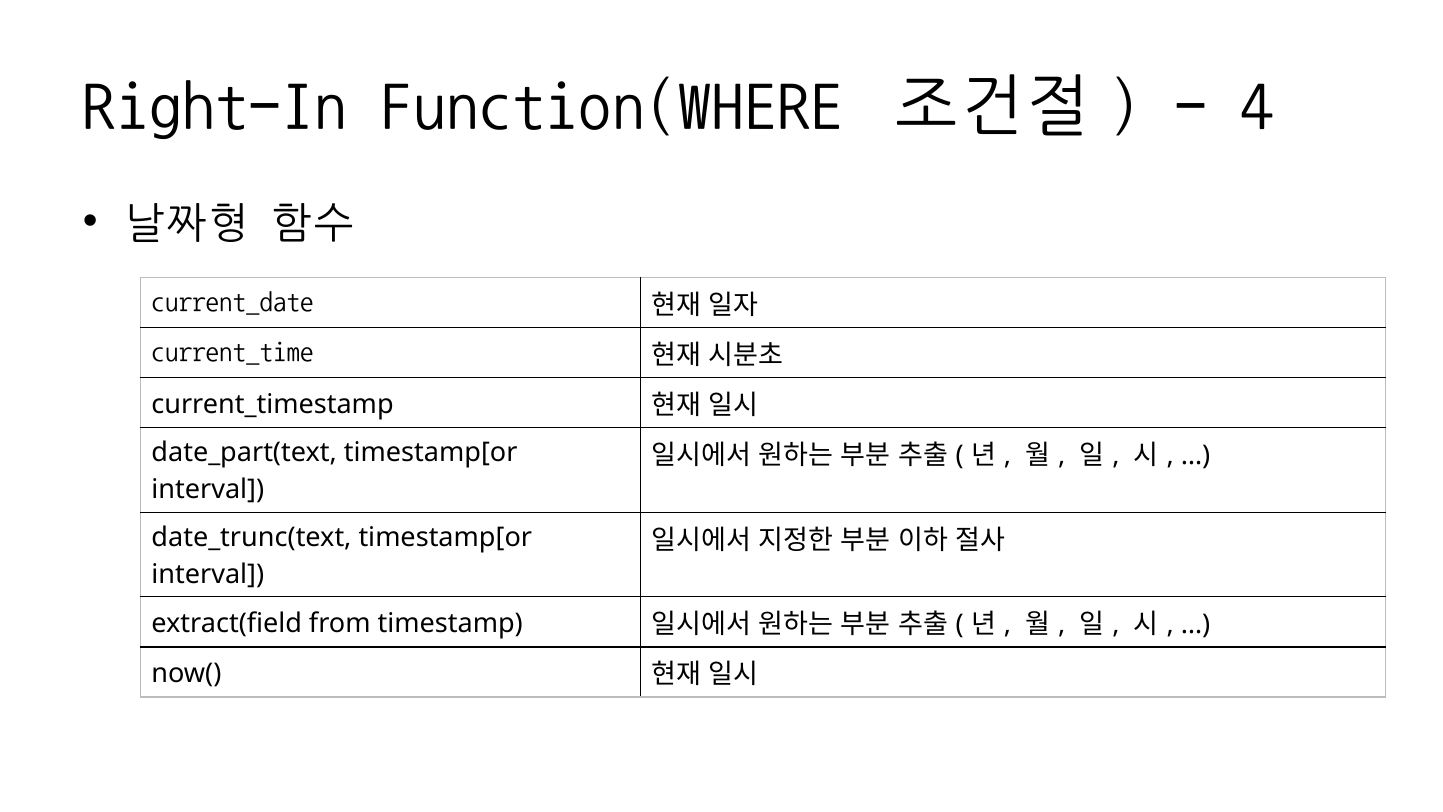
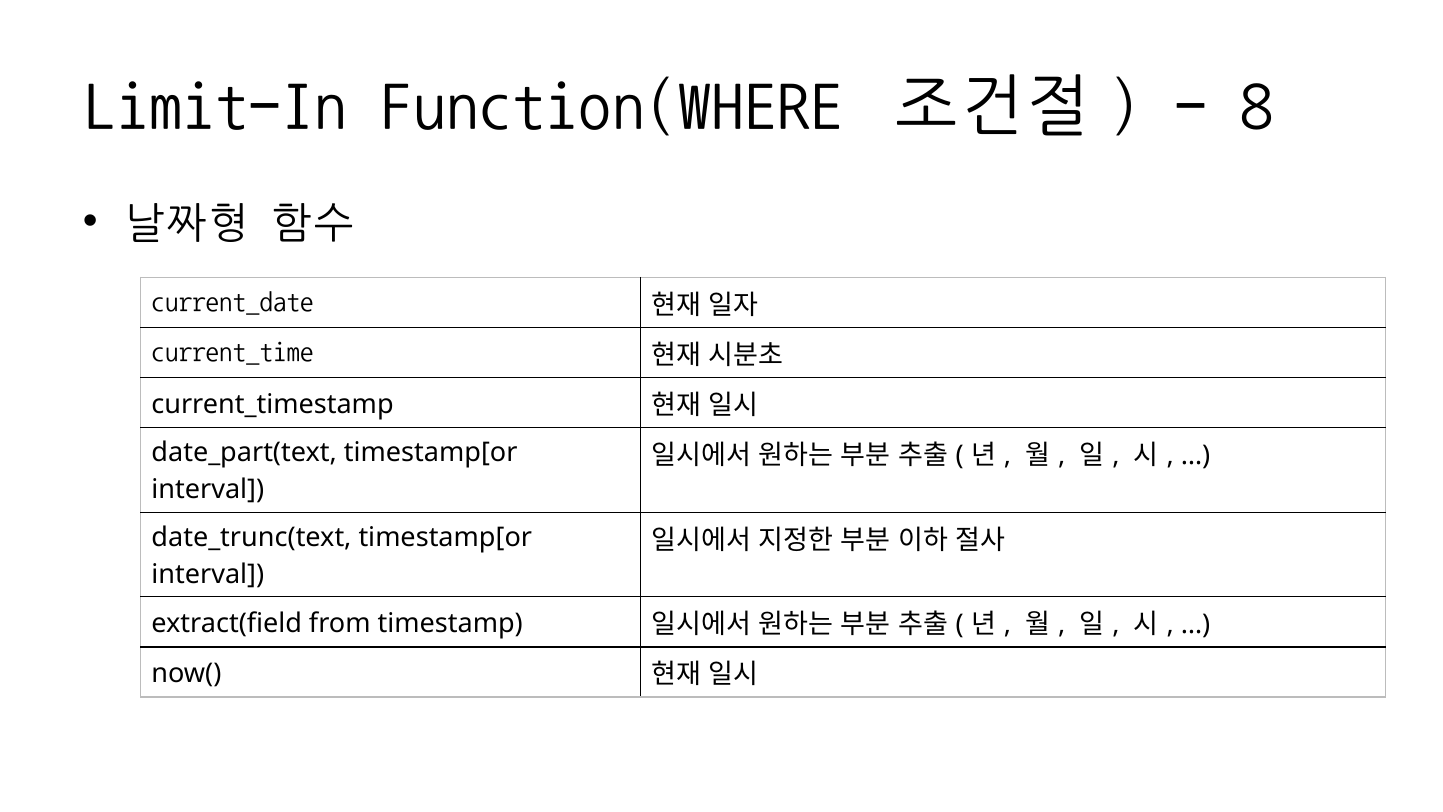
Right-In: Right-In -> Limit-In
4: 4 -> 8
